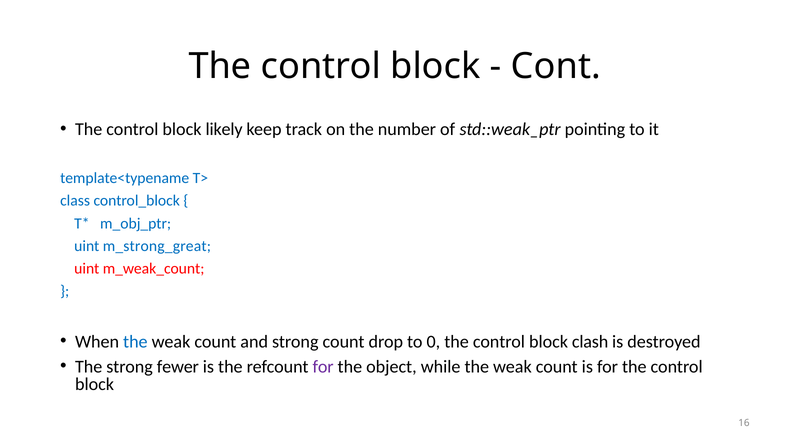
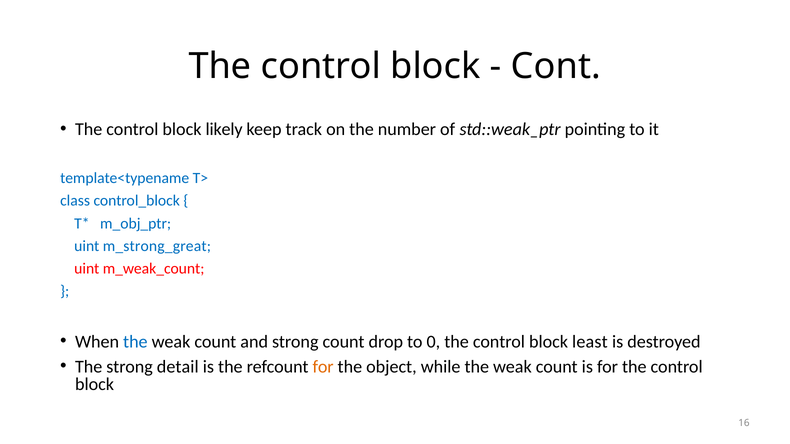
clash: clash -> least
fewer: fewer -> detail
for at (323, 367) colour: purple -> orange
